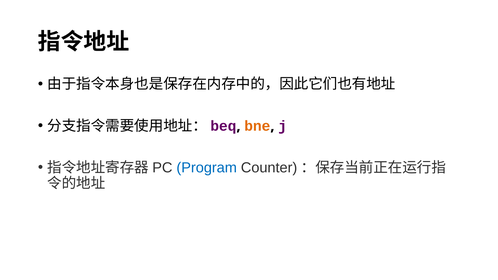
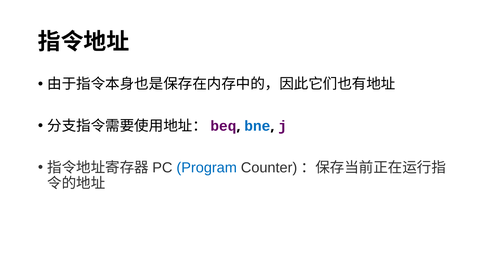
bne colour: orange -> blue
